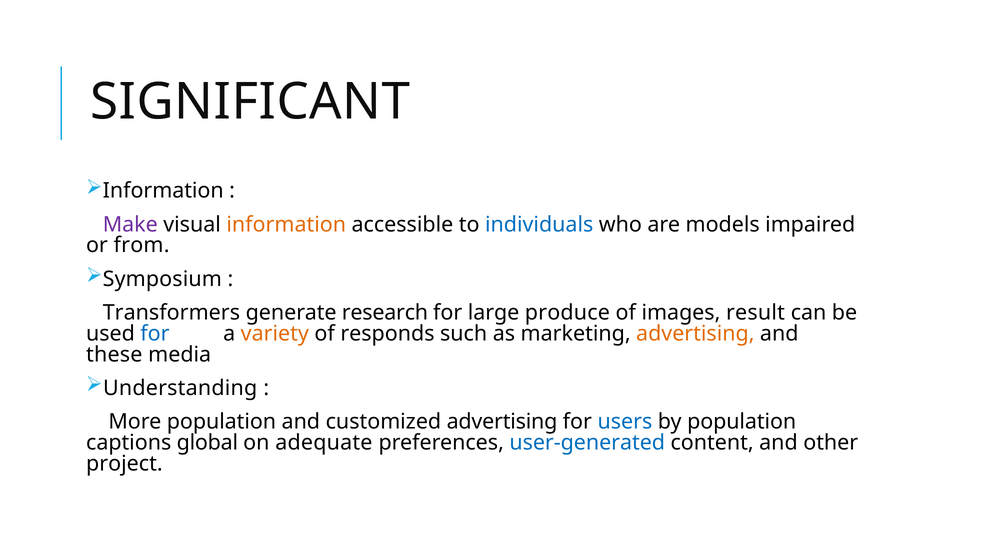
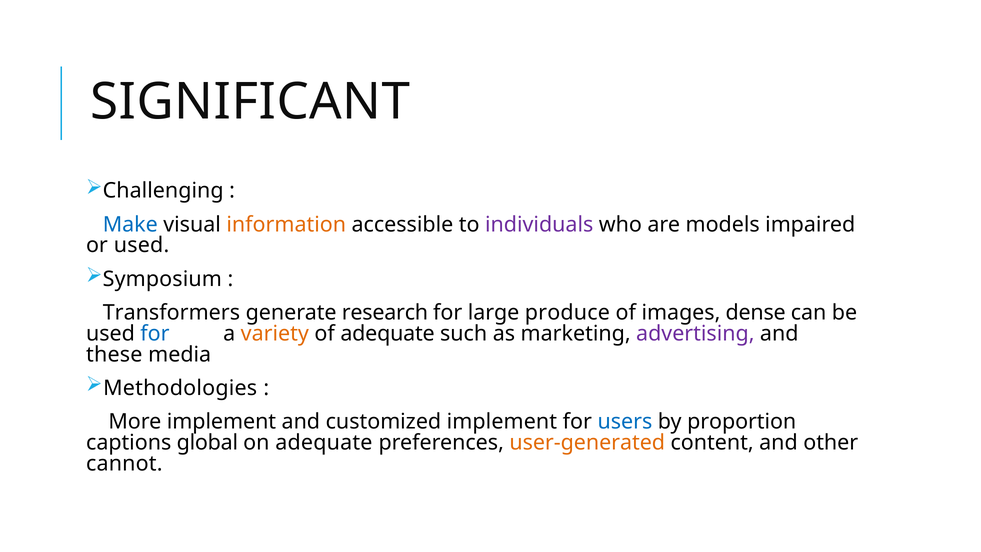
Information at (163, 191): Information -> Challenging
Make colour: purple -> blue
individuals colour: blue -> purple
or from: from -> used
result: result -> dense
of responds: responds -> adequate
advertising at (695, 333) colour: orange -> purple
Understanding: Understanding -> Methodologies
More population: population -> implement
customized advertising: advertising -> implement
by population: population -> proportion
user-generated colour: blue -> orange
project: project -> cannot
